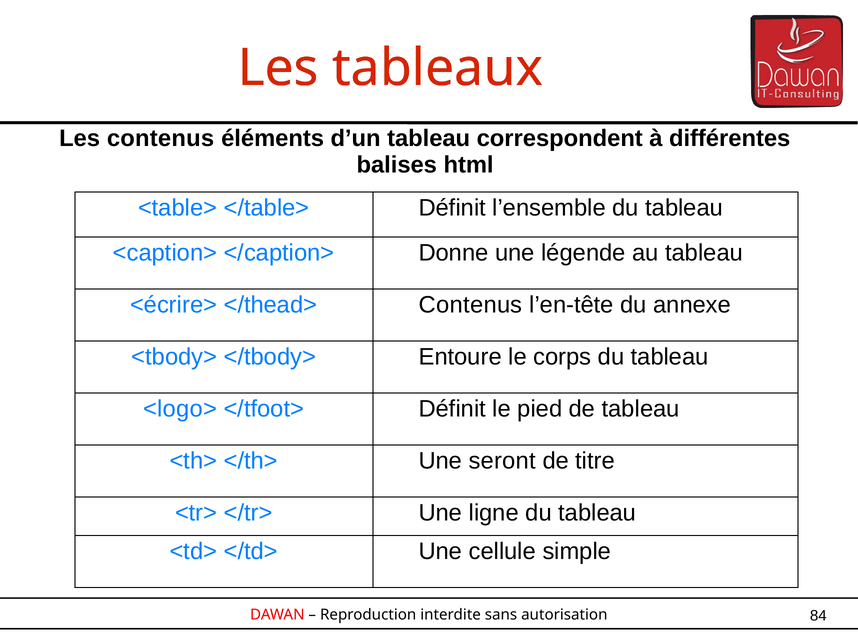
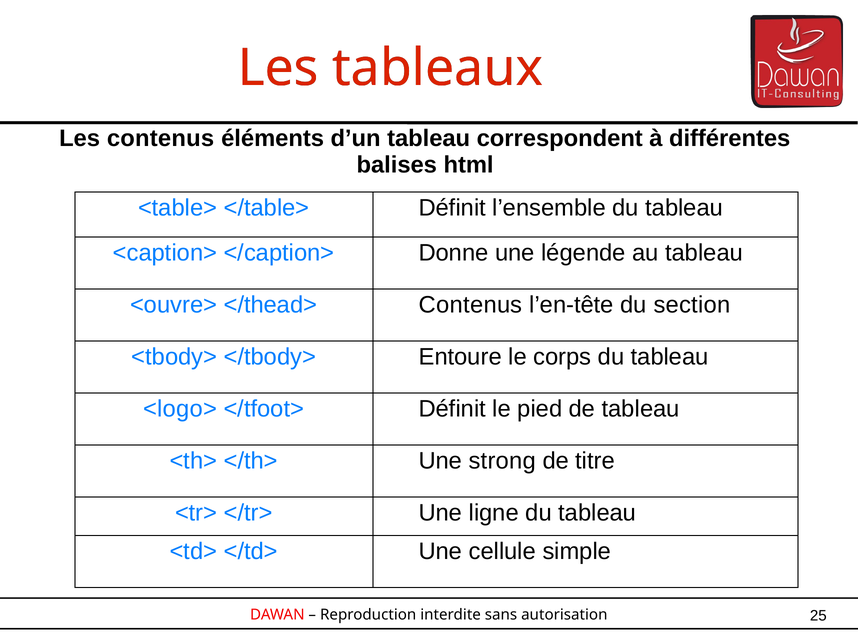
<écrire>: <écrire> -> <ouvre>
annexe: annexe -> section
seront: seront -> strong
84: 84 -> 25
